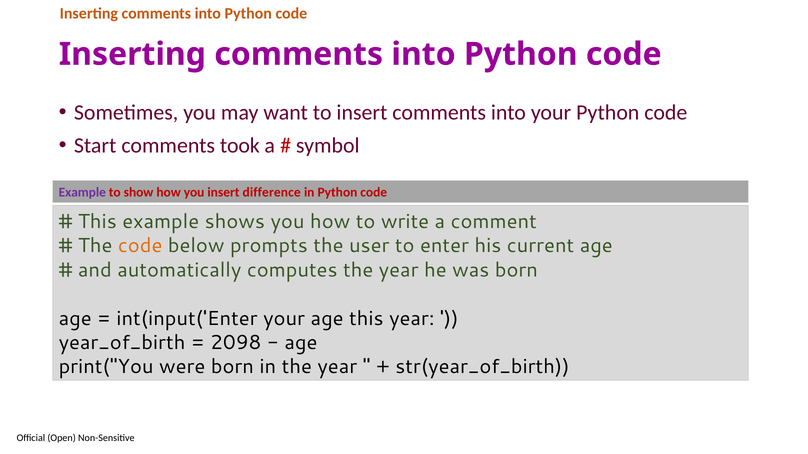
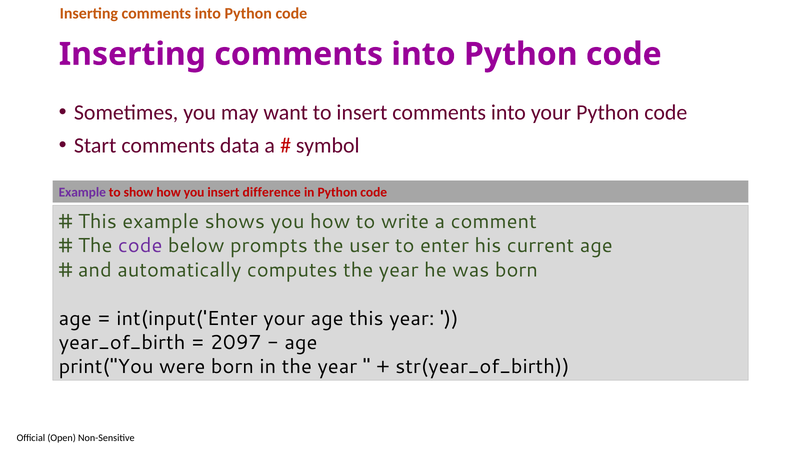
took: took -> data
code at (140, 246) colour: orange -> purple
2098: 2098 -> 2097
